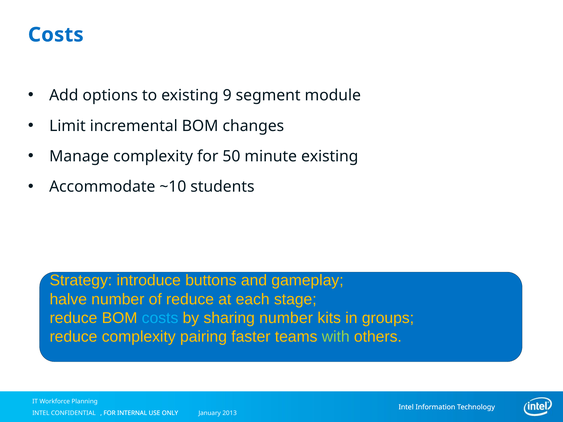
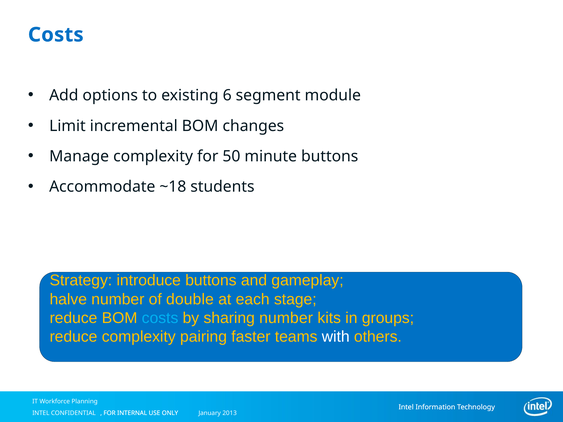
9: 9 -> 6
minute existing: existing -> buttons
~10: ~10 -> ~18
of reduce: reduce -> double
with colour: light green -> white
